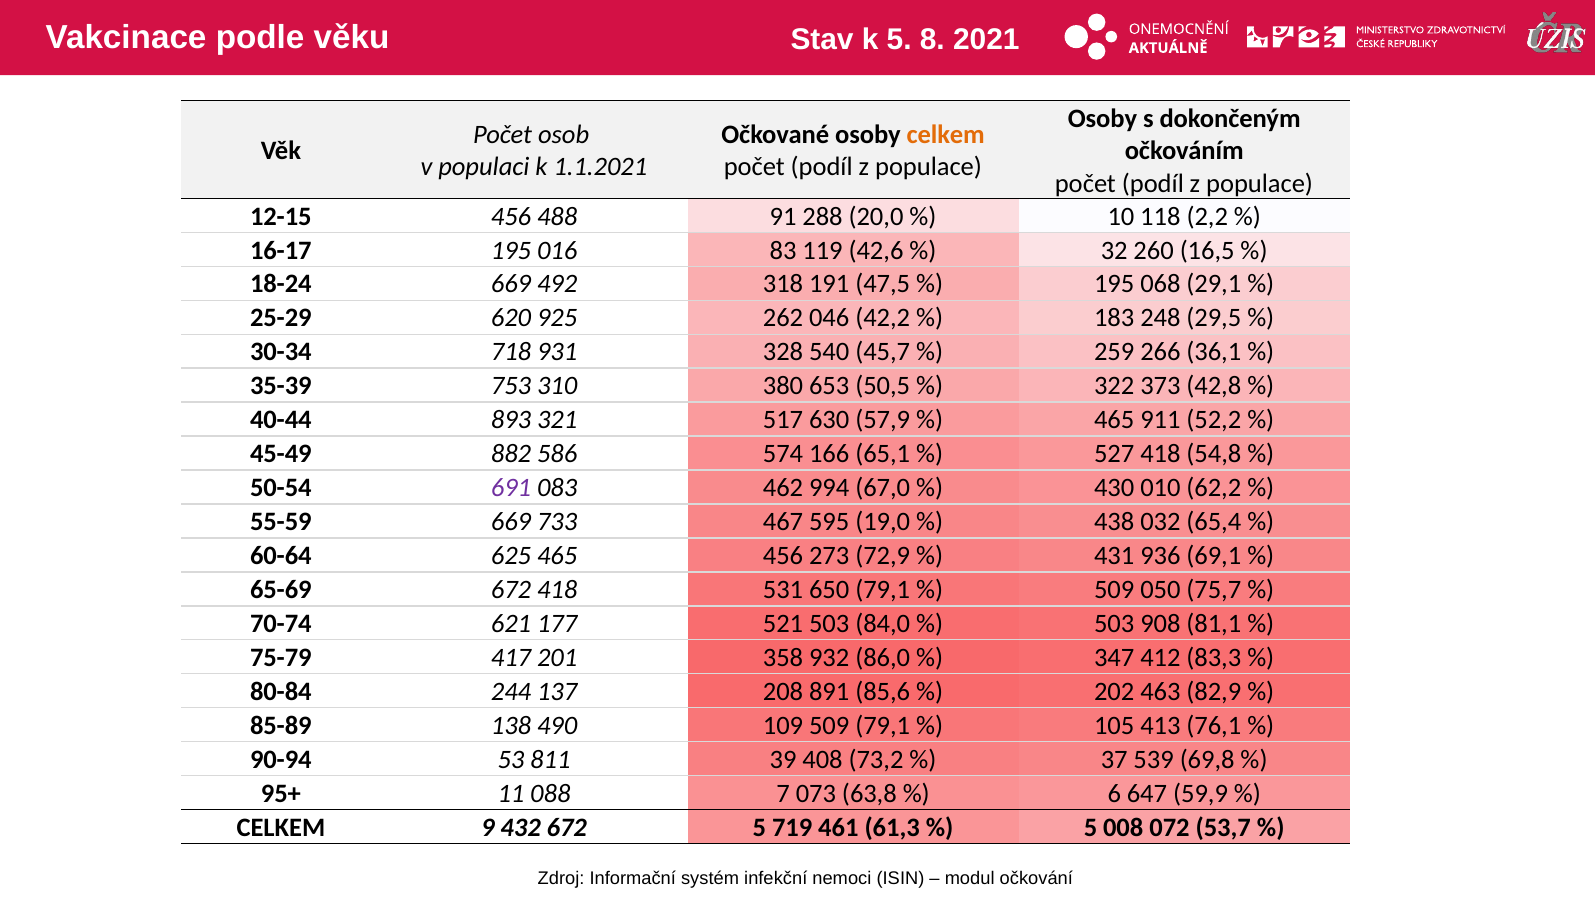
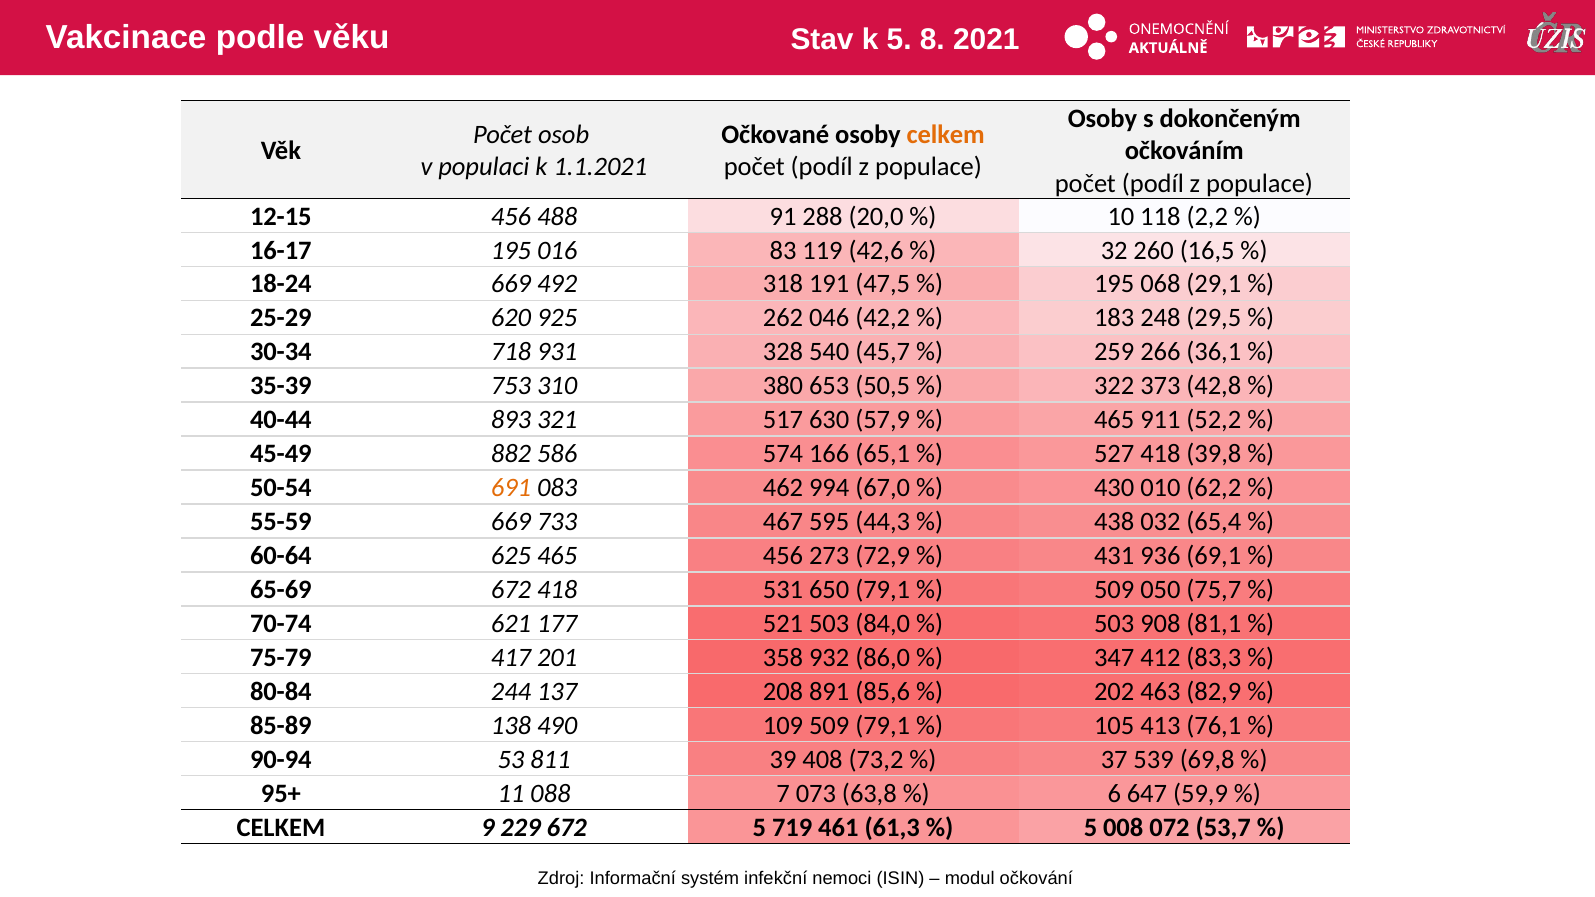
54,8: 54,8 -> 39,8
691 colour: purple -> orange
19,0: 19,0 -> 44,3
432: 432 -> 229
